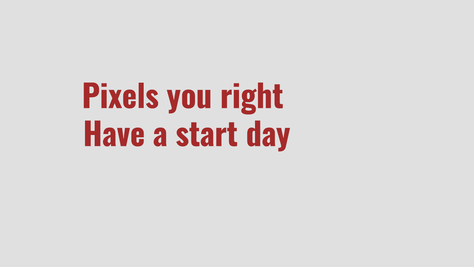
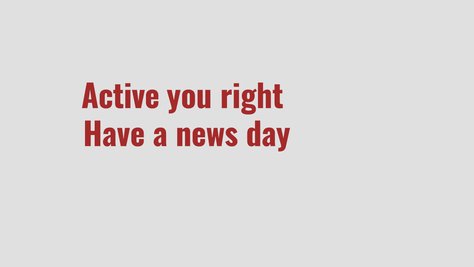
Pixels: Pixels -> Active
start: start -> news
